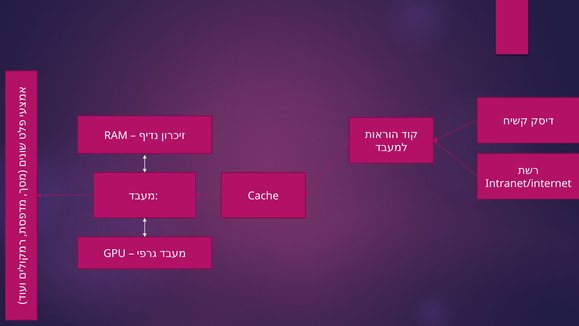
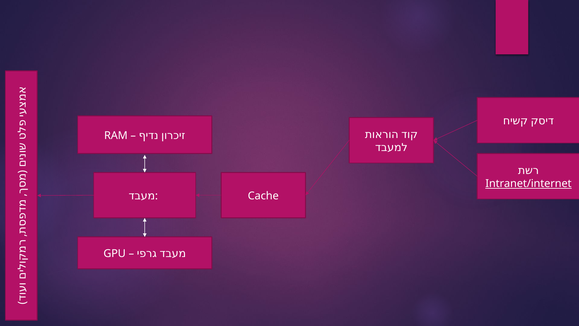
Intranet/internet underline: none -> present
